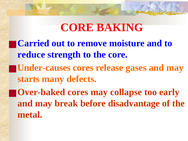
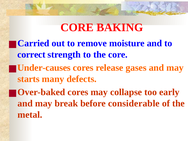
reduce: reduce -> correct
disadvantage: disadvantage -> considerable
